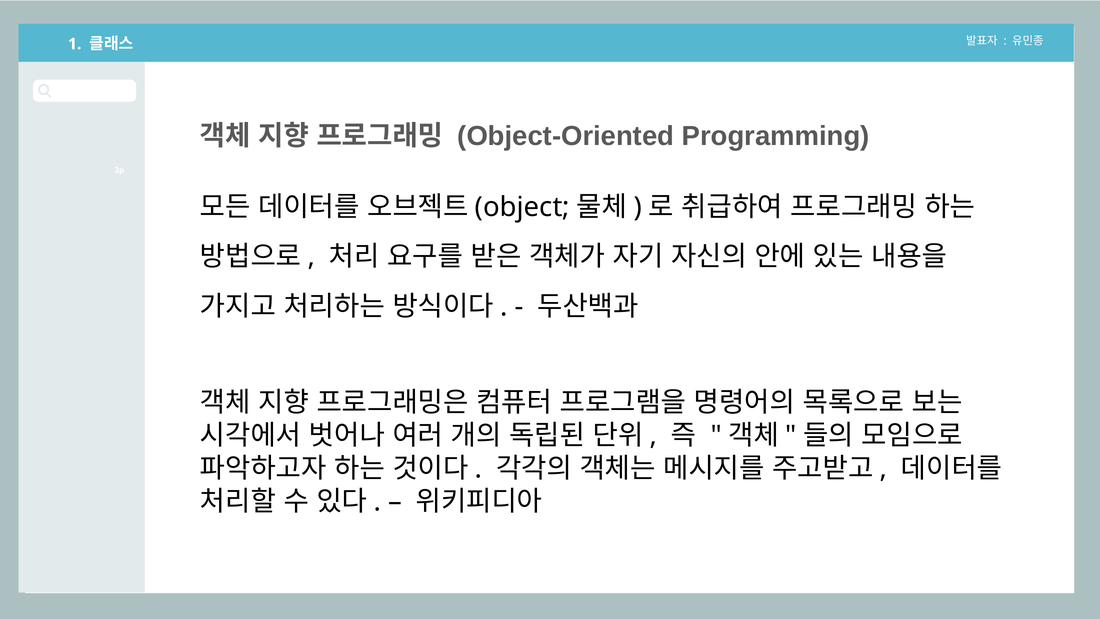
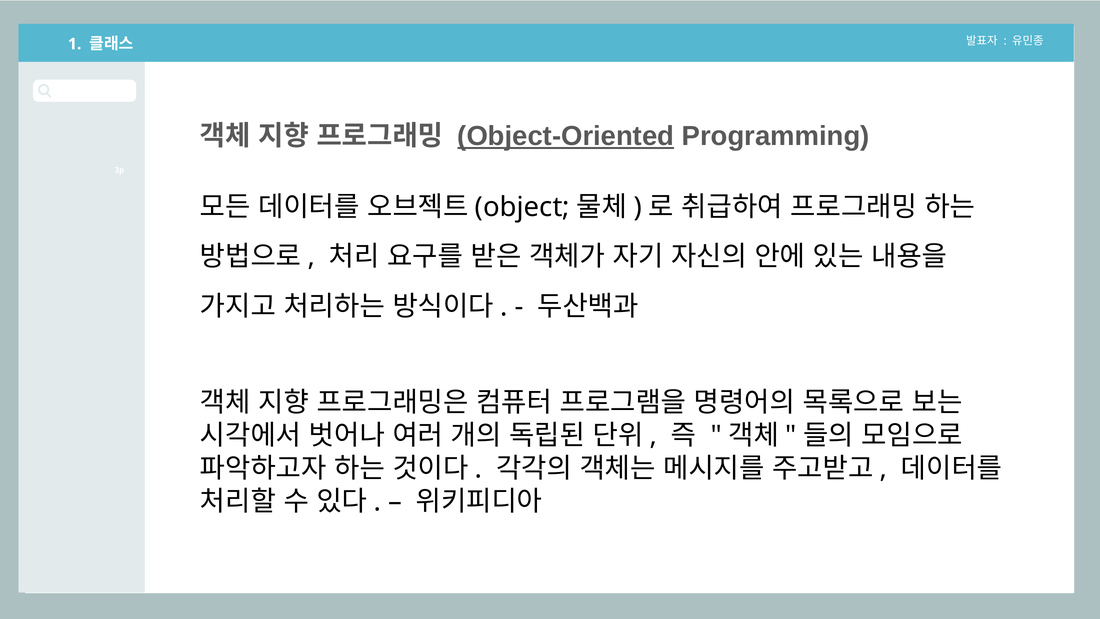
Object-Oriented underline: none -> present
